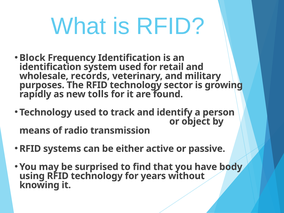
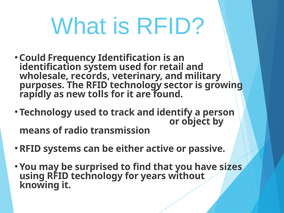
Block: Block -> Could
body: body -> sizes
